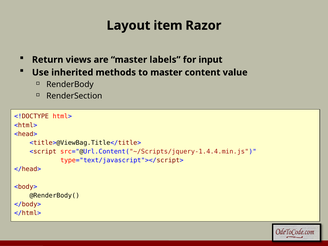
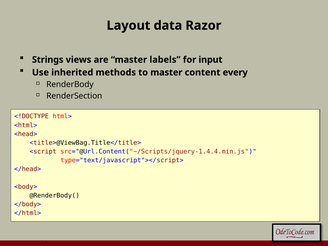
item: item -> data
Return: Return -> Strings
value: value -> every
